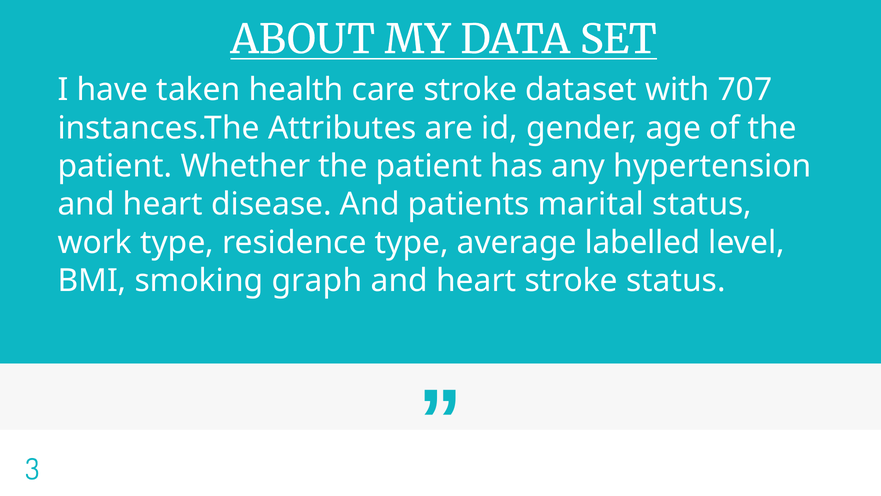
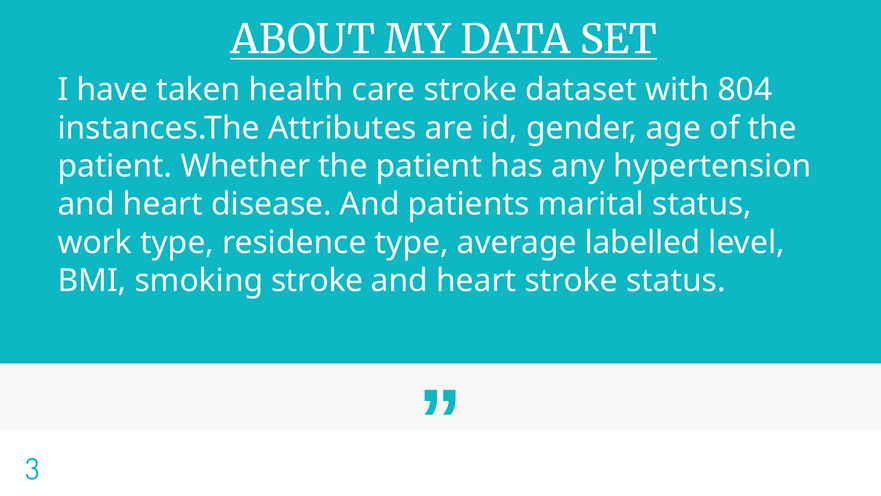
707: 707 -> 804
smoking graph: graph -> stroke
